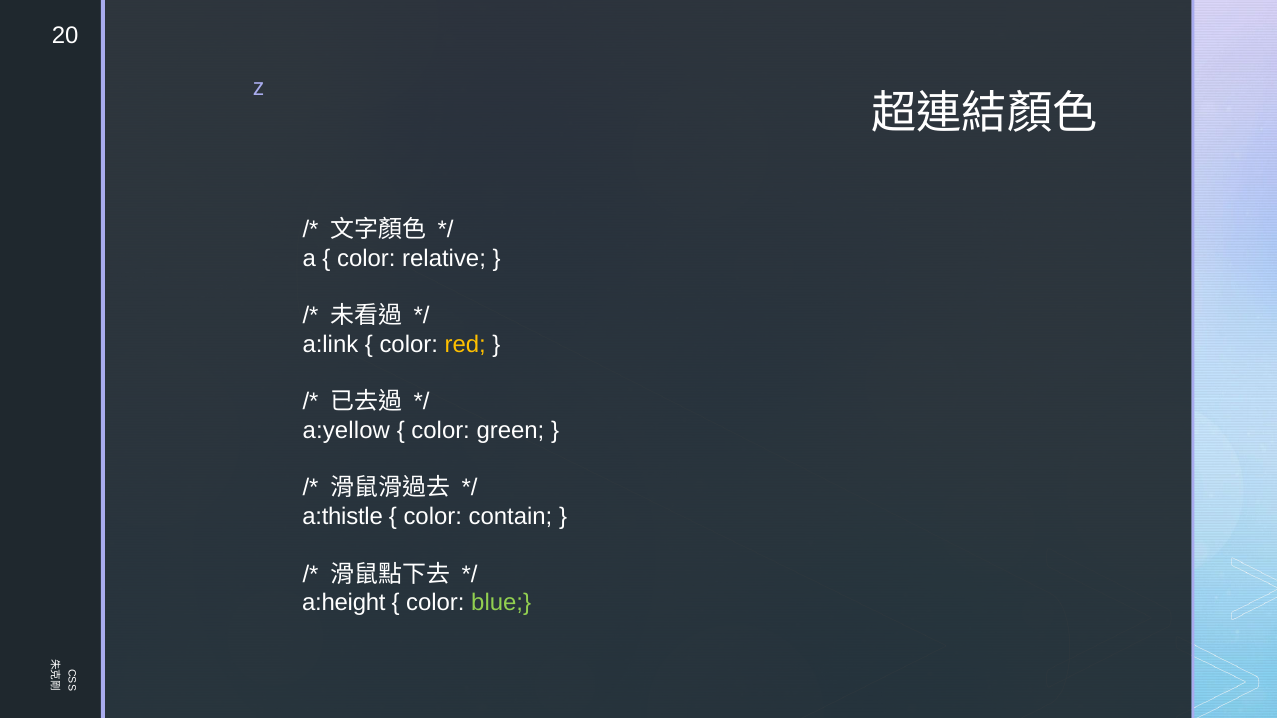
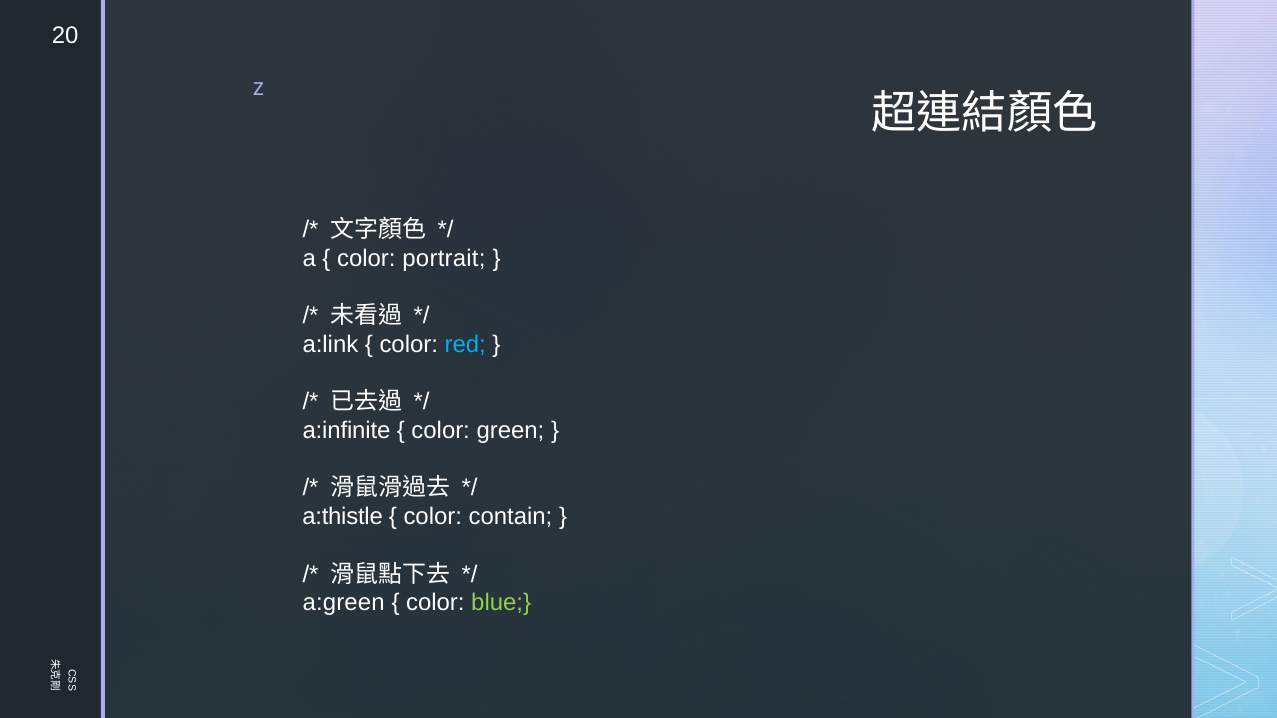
relative: relative -> portrait
red colour: yellow -> light blue
a:yellow: a:yellow -> a:infinite
a:height: a:height -> a:green
